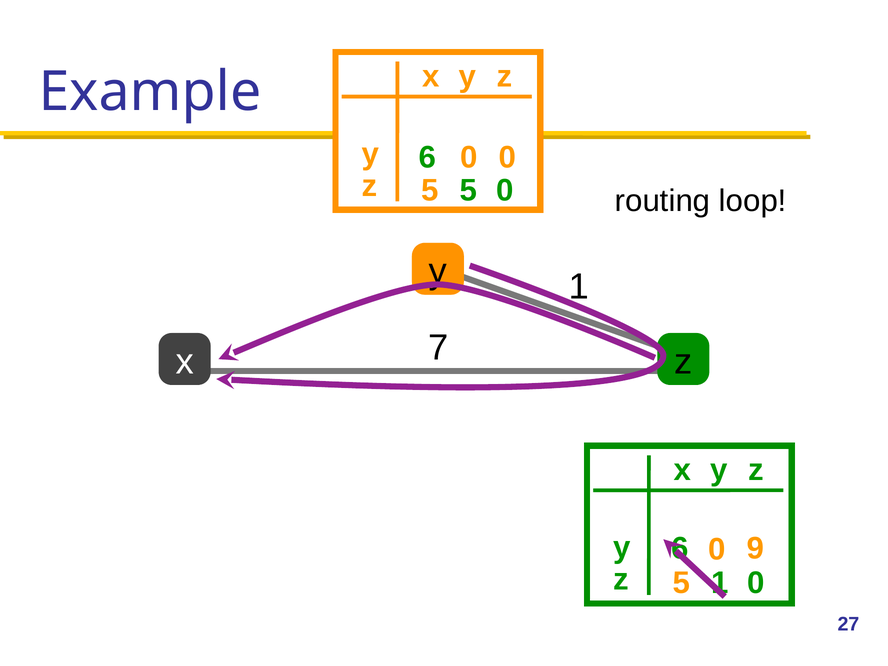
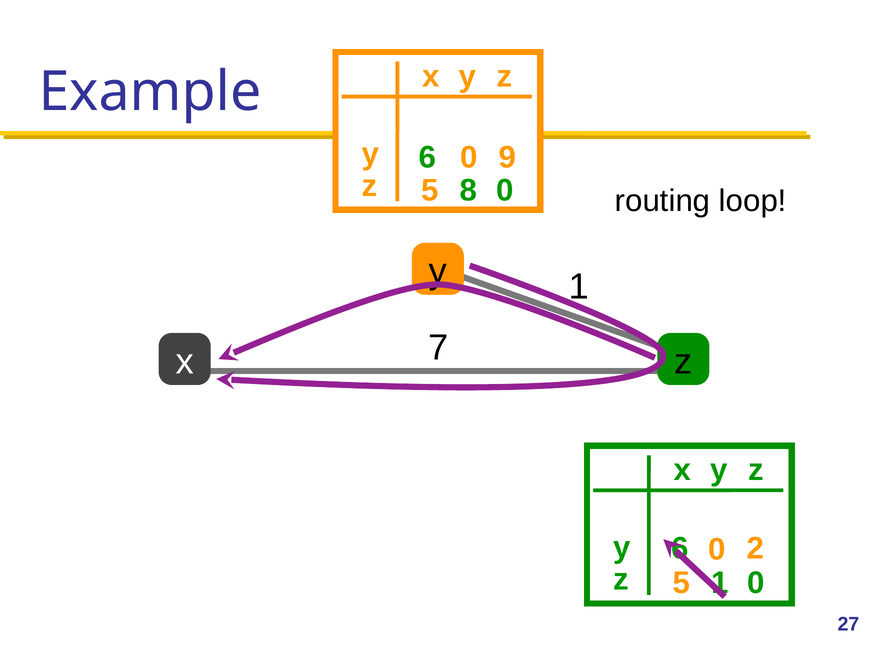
0 0: 0 -> 9
5 5: 5 -> 8
9: 9 -> 2
